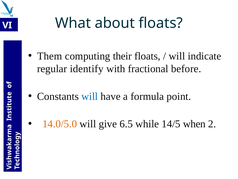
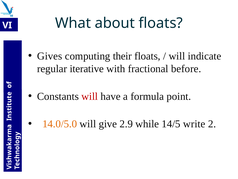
Them: Them -> Gives
identify: identify -> iterative
will at (90, 96) colour: blue -> red
6.5: 6.5 -> 2.9
when: when -> write
